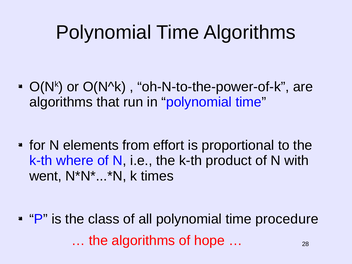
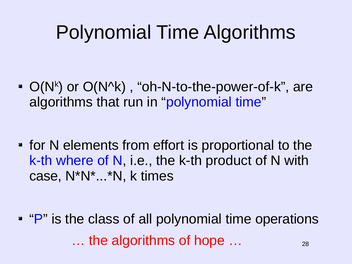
went: went -> case
procedure: procedure -> operations
